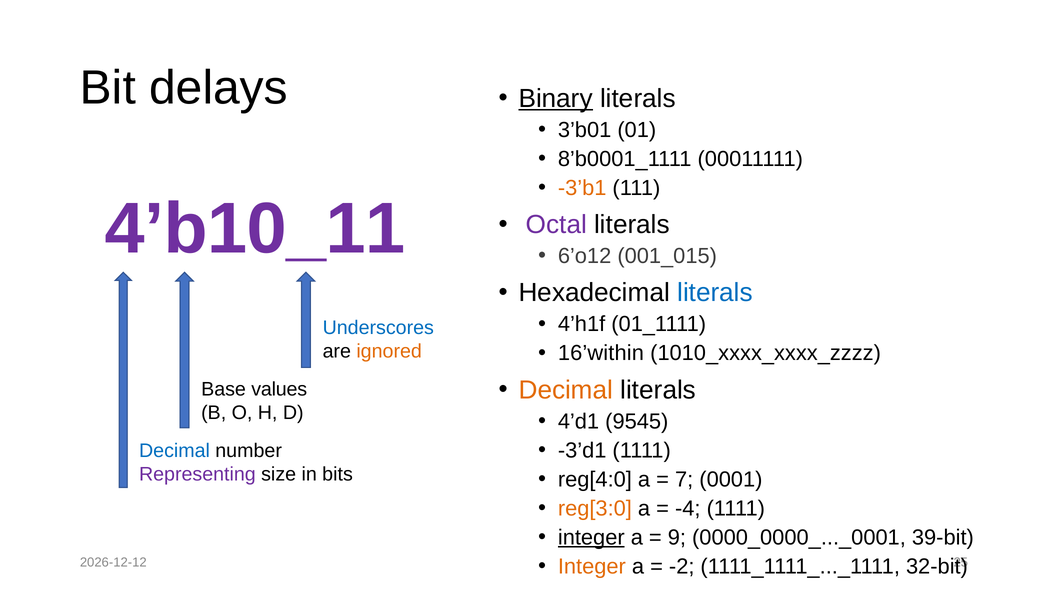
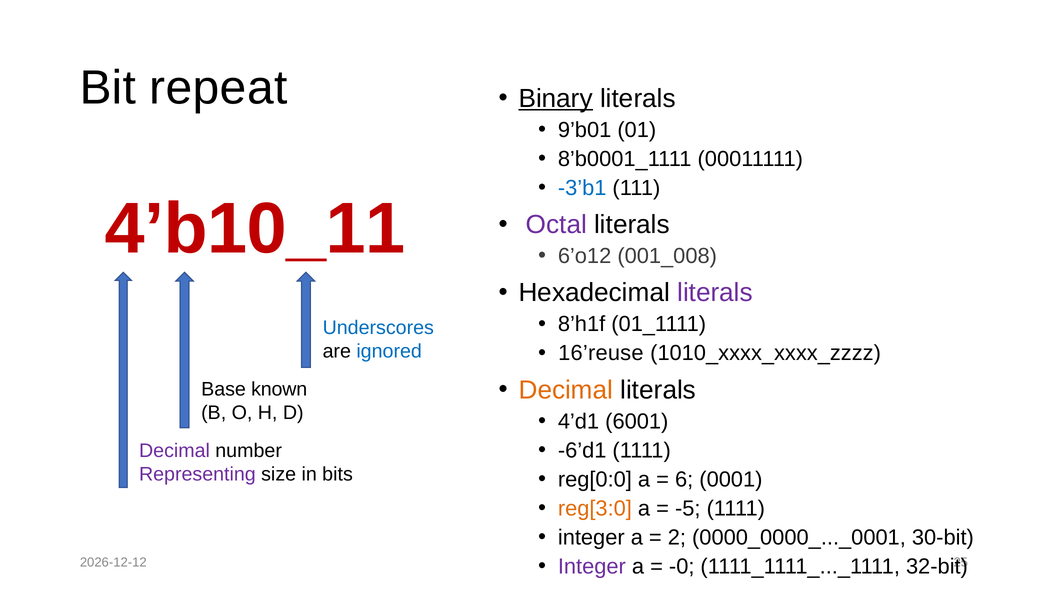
delays: delays -> repeat
3’b01: 3’b01 -> 9’b01
-3’b1 colour: orange -> blue
4’b10_11 colour: purple -> red
001_015: 001_015 -> 001_008
literals at (715, 293) colour: blue -> purple
4’h1f: 4’h1f -> 8’h1f
ignored colour: orange -> blue
16’within: 16’within -> 16’reuse
values: values -> known
9545: 9545 -> 6001
-3’d1: -3’d1 -> -6’d1
Decimal at (174, 451) colour: blue -> purple
reg[4:0: reg[4:0 -> reg[0:0
7: 7 -> 6
-4: -4 -> -5
integer at (591, 538) underline: present -> none
9: 9 -> 2
39-bit: 39-bit -> 30-bit
Integer at (592, 567) colour: orange -> purple
-2: -2 -> -0
